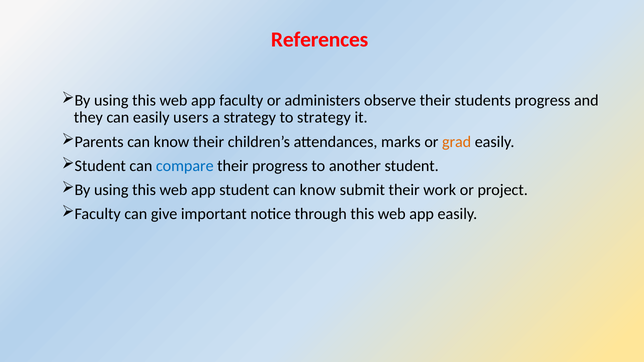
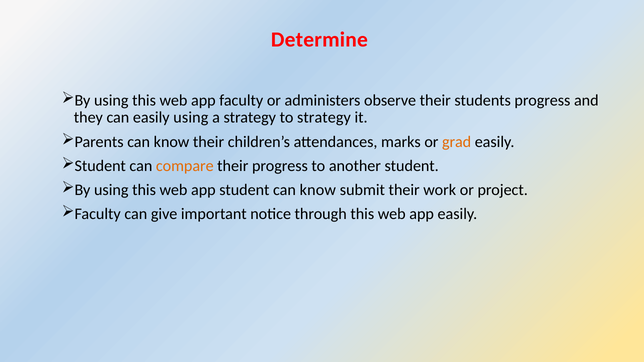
References: References -> Determine
easily users: users -> using
compare colour: blue -> orange
